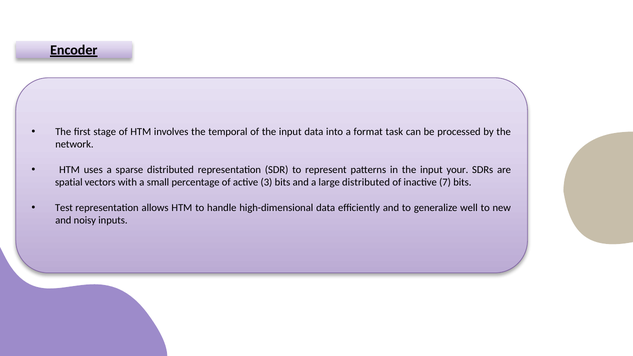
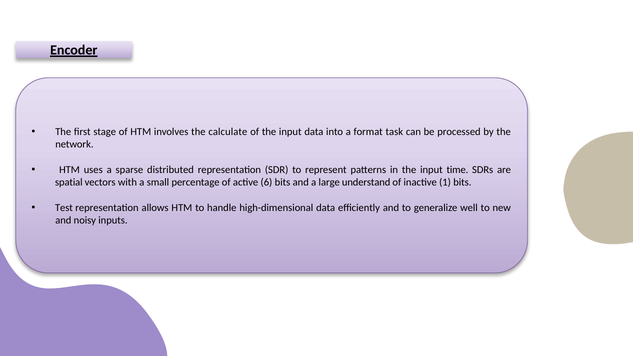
temporal: temporal -> calculate
your: your -> time
3: 3 -> 6
large distributed: distributed -> understand
7: 7 -> 1
